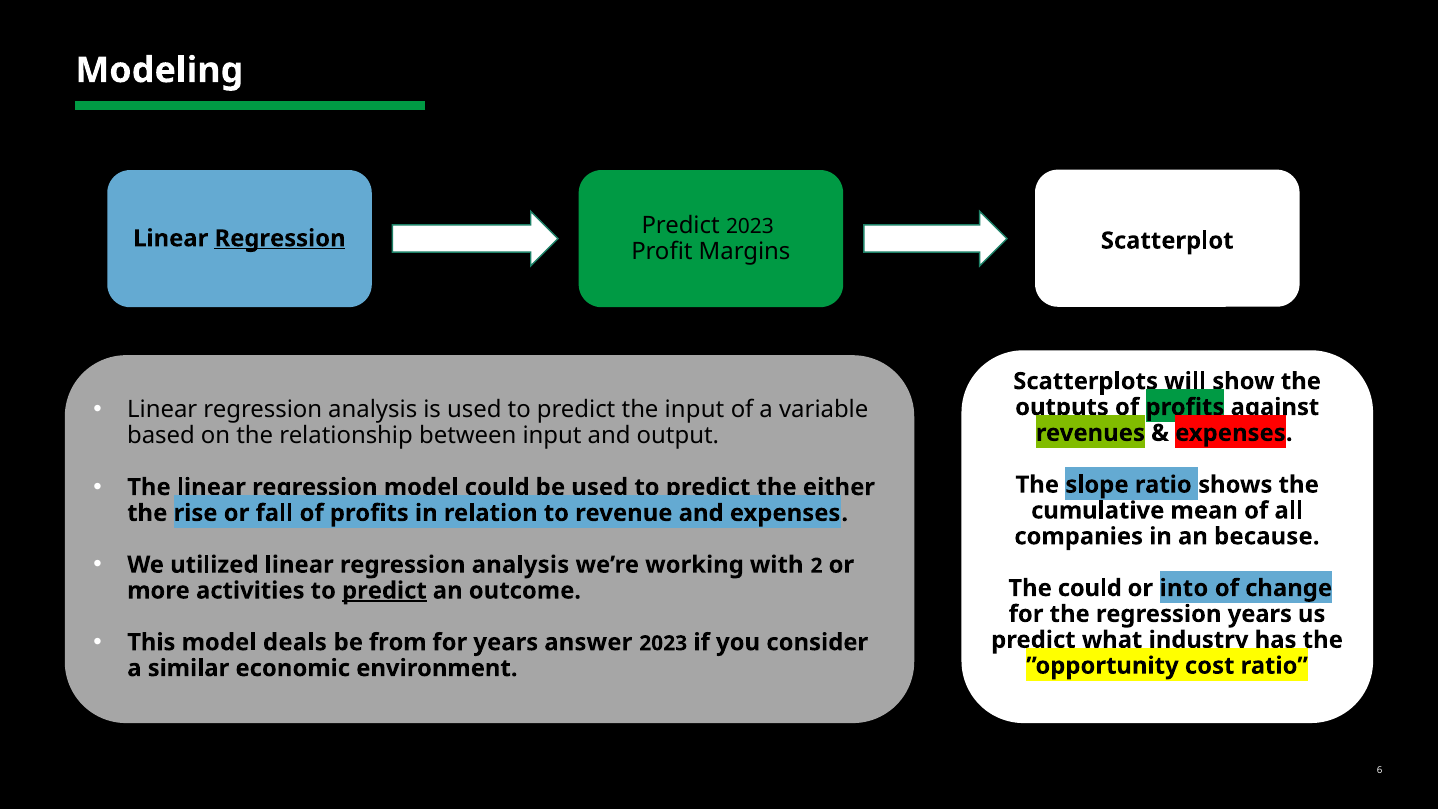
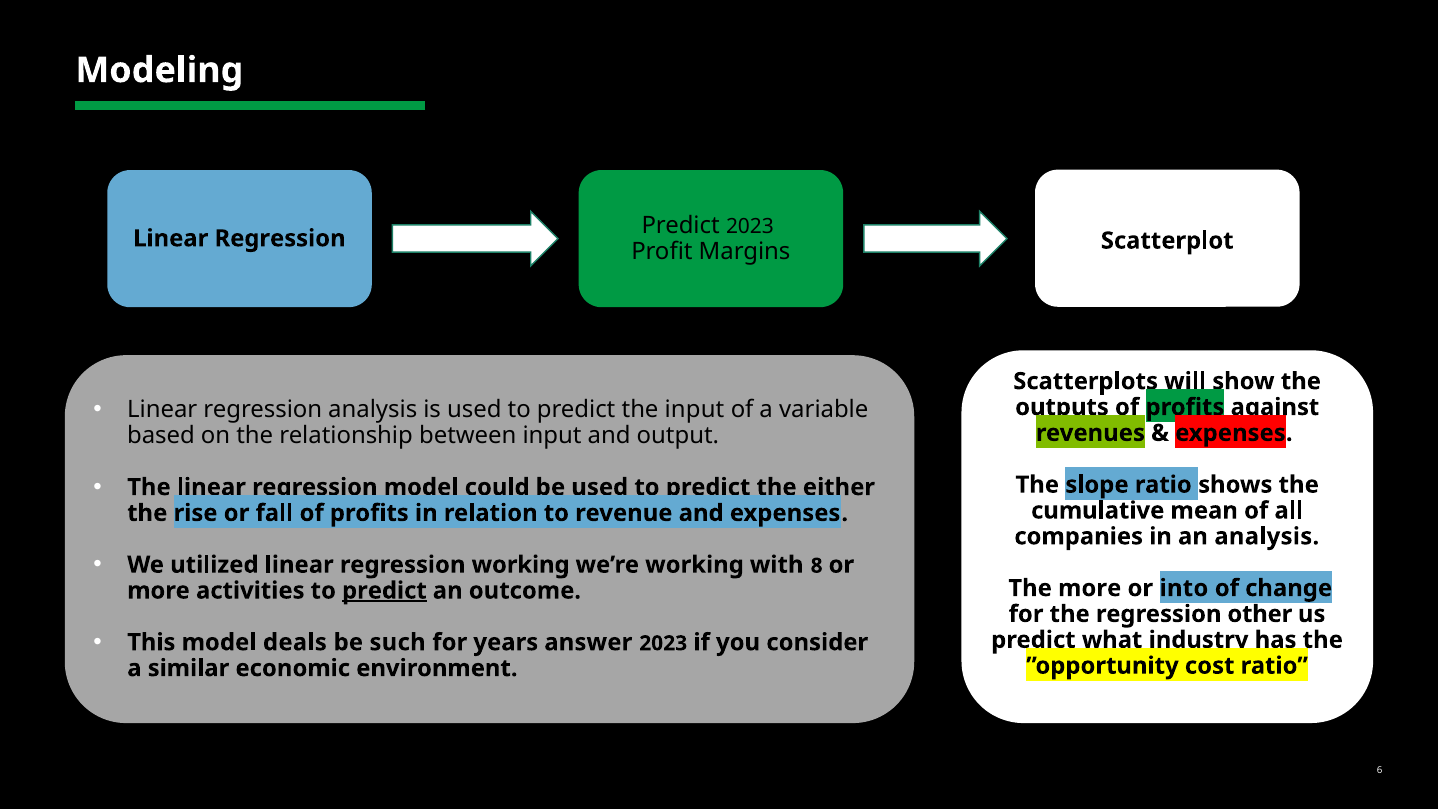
Regression at (280, 238) underline: present -> none
an because: because -> analysis
utilized linear regression analysis: analysis -> working
2: 2 -> 8
The could: could -> more
regression years: years -> other
from: from -> such
